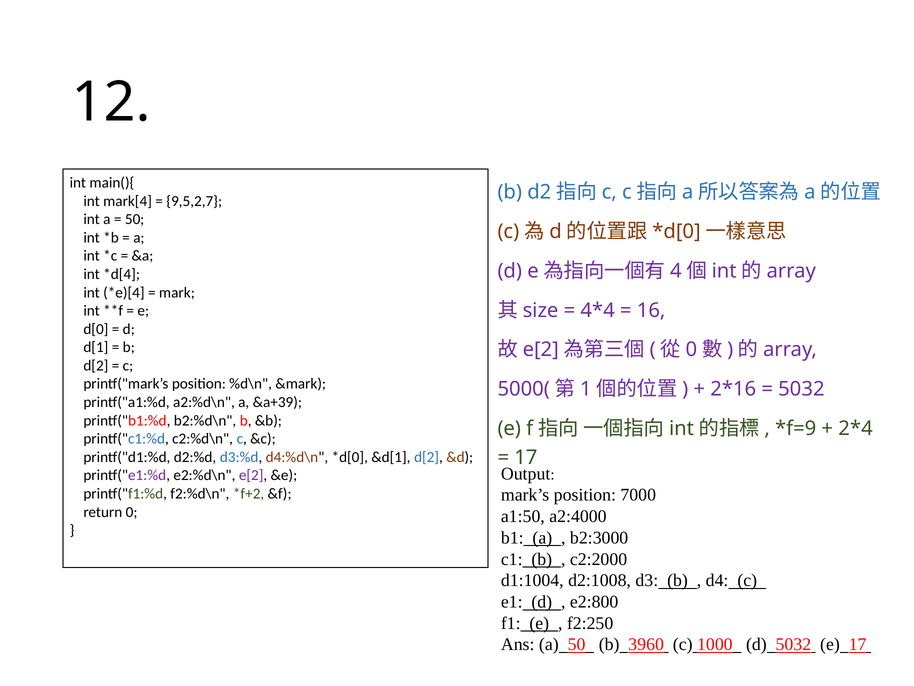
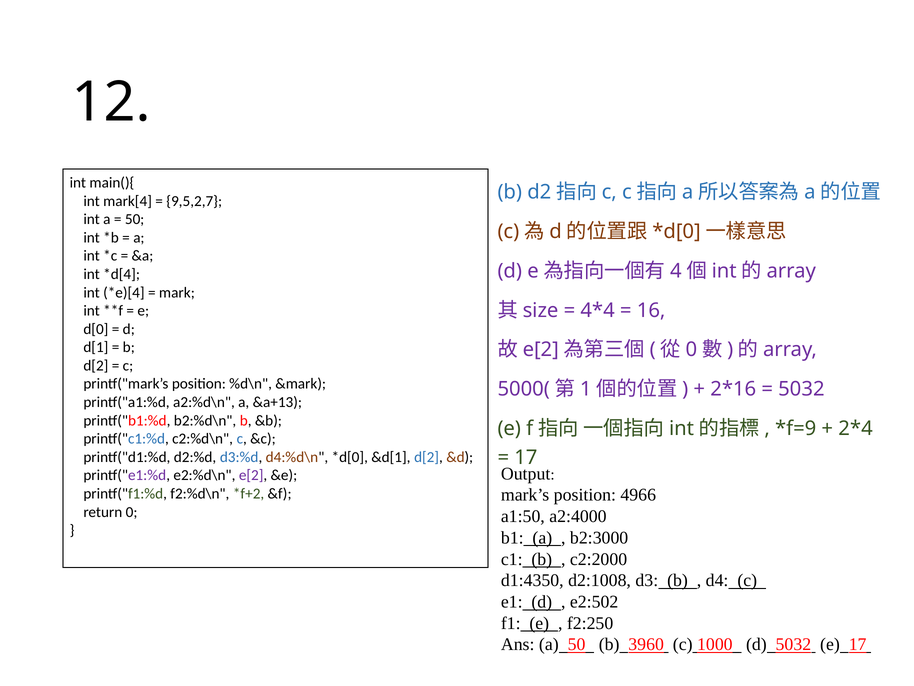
&a+39: &a+39 -> &a+13
7000: 7000 -> 4966
d1:1004: d1:1004 -> d1:4350
e2:800: e2:800 -> e2:502
